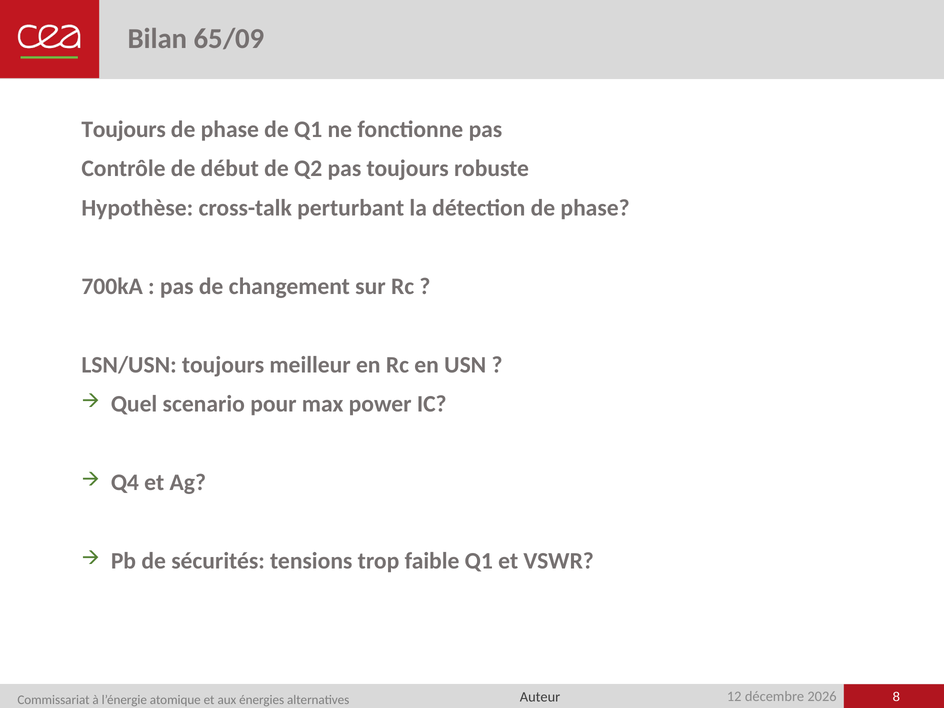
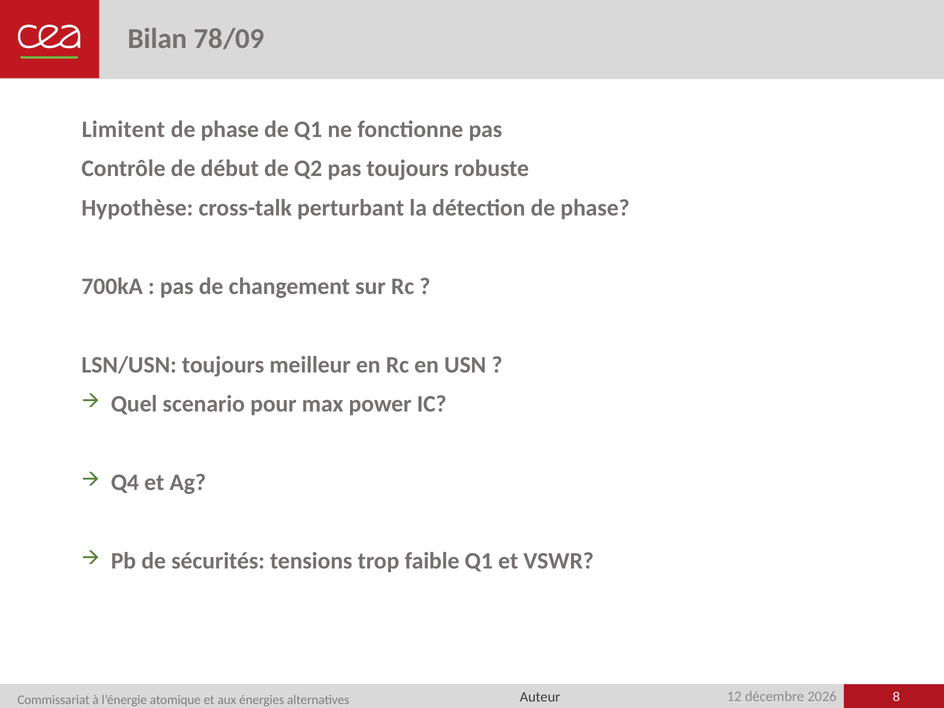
65/09: 65/09 -> 78/09
Toujours at (124, 129): Toujours -> Limitent
